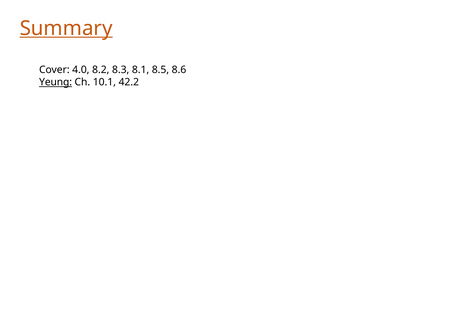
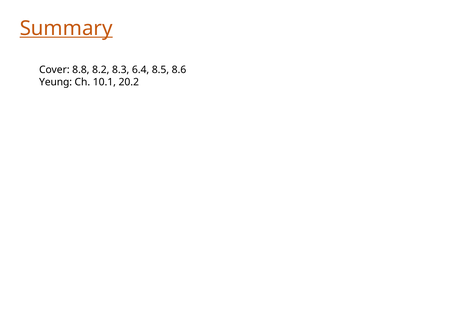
4.0: 4.0 -> 8.8
8.1: 8.1 -> 6.4
Yeung underline: present -> none
42.2: 42.2 -> 20.2
